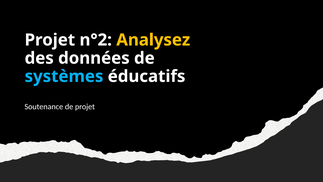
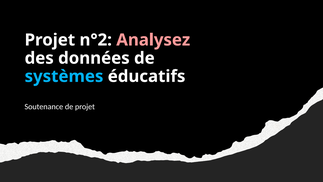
Analysez colour: yellow -> pink
